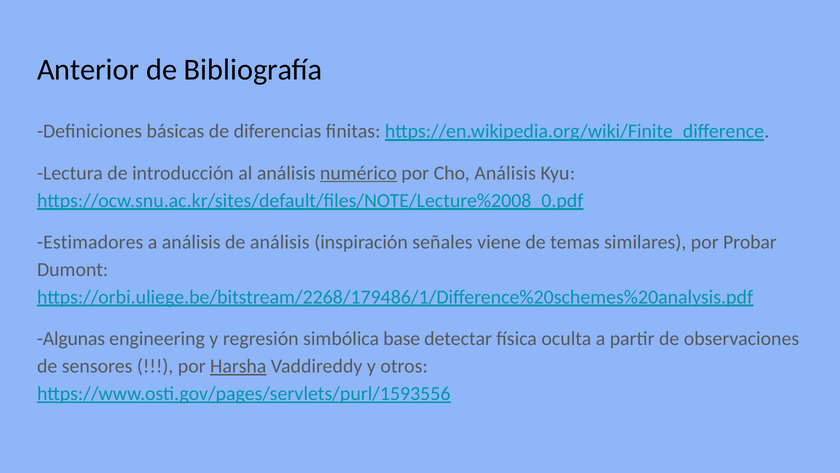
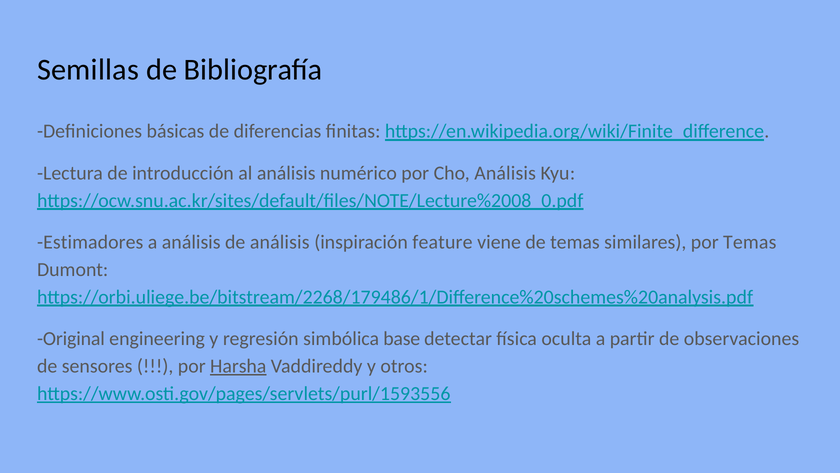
Anterior: Anterior -> Semillas
numérico underline: present -> none
señales: señales -> feature
por Probar: Probar -> Temas
Algunas: Algunas -> Original
